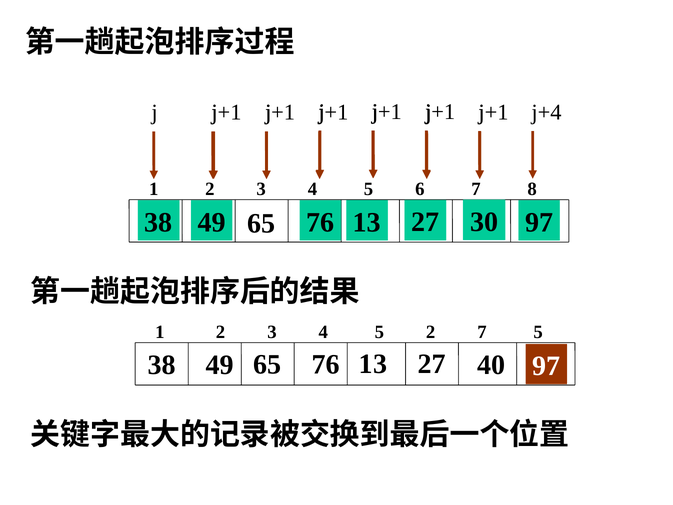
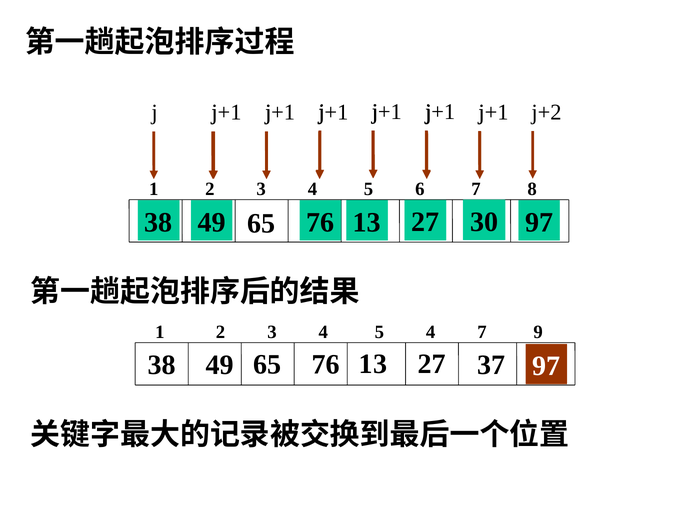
j+4: j+4 -> j+2
5 2: 2 -> 4
7 5: 5 -> 9
40: 40 -> 37
